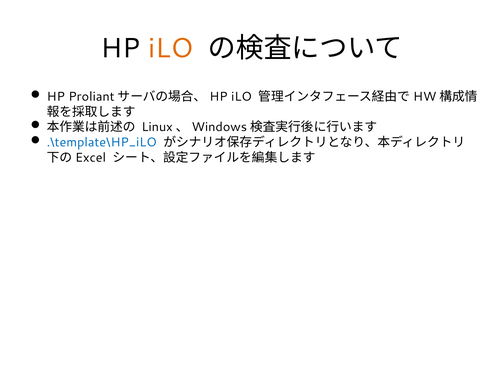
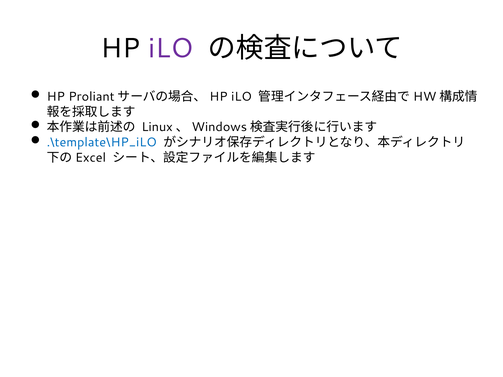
iLO at (171, 48) colour: orange -> purple
